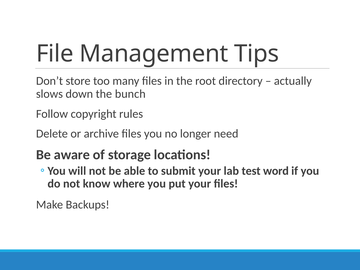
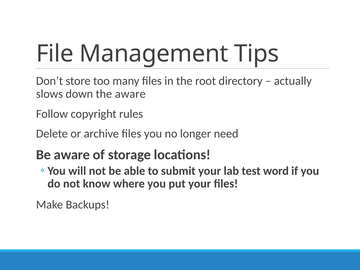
the bunch: bunch -> aware
